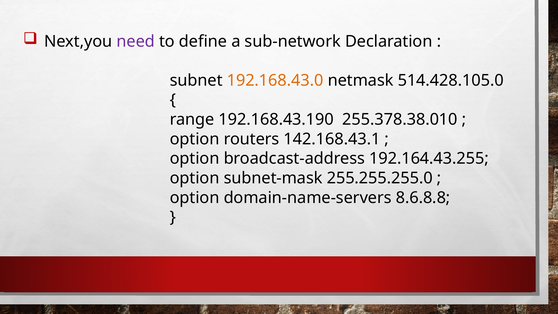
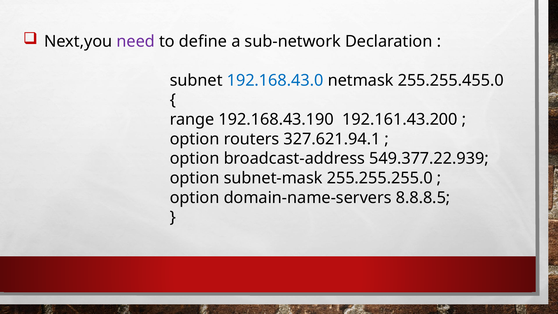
192.168.43.0 colour: orange -> blue
514.428.105.0: 514.428.105.0 -> 255.255.455.0
255.378.38.010: 255.378.38.010 -> 192.161.43.200
142.168.43.1: 142.168.43.1 -> 327.621.94.1
192.164.43.255: 192.164.43.255 -> 549.377.22.939
8.6.8.8: 8.6.8.8 -> 8.8.8.5
